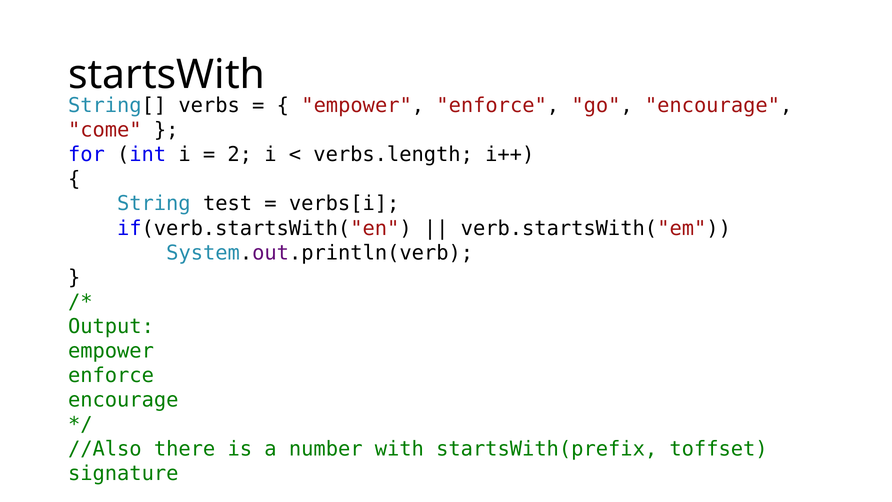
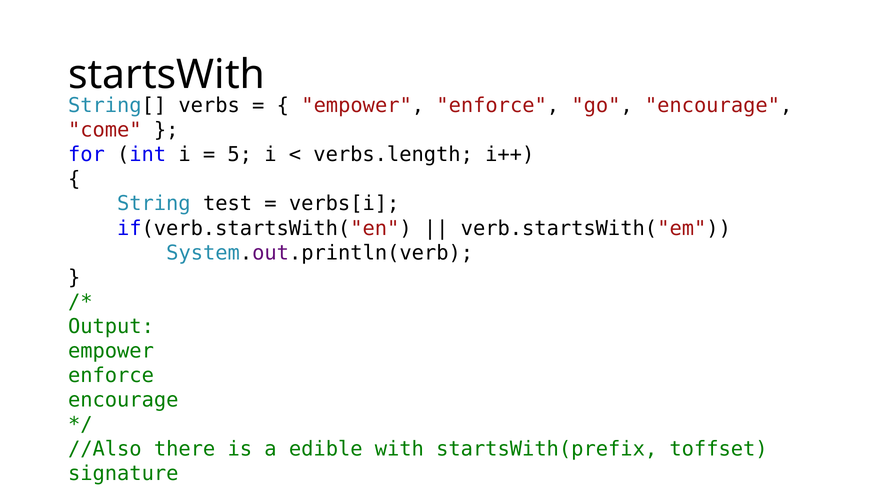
2: 2 -> 5
number: number -> edible
